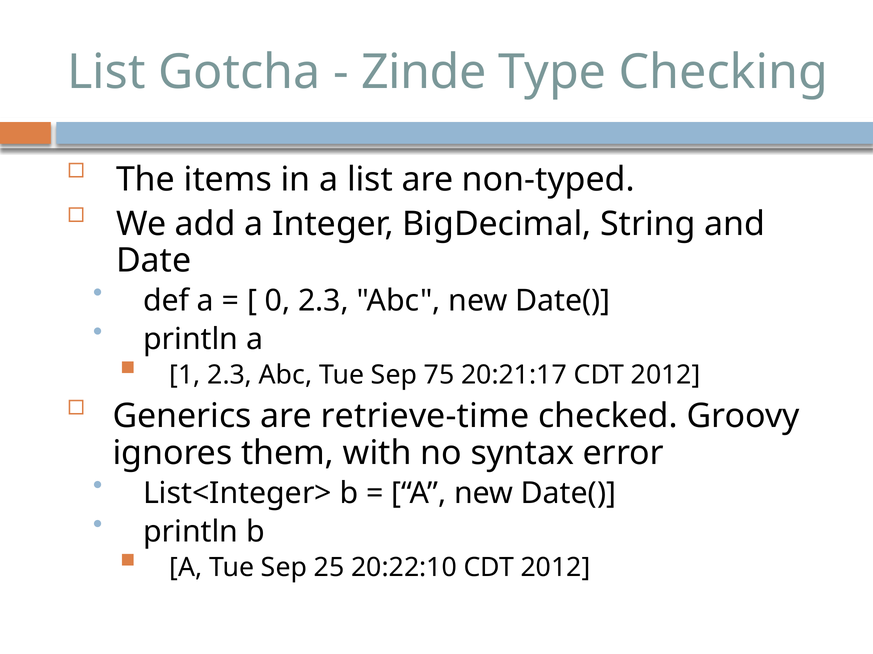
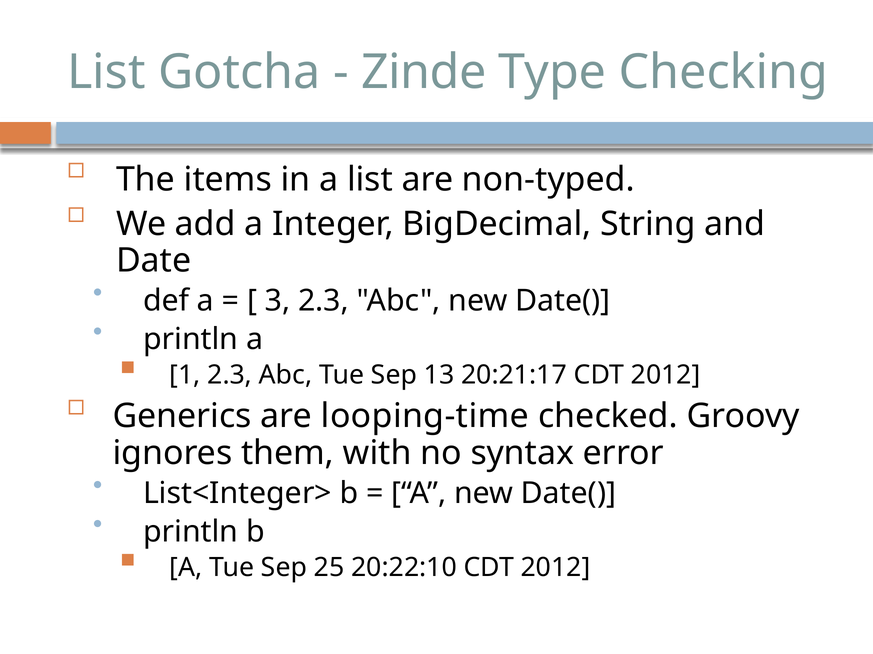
0: 0 -> 3
75: 75 -> 13
retrieve-time: retrieve-time -> looping-time
